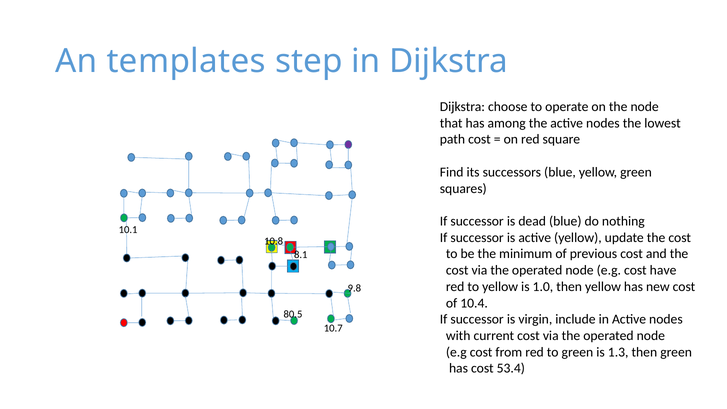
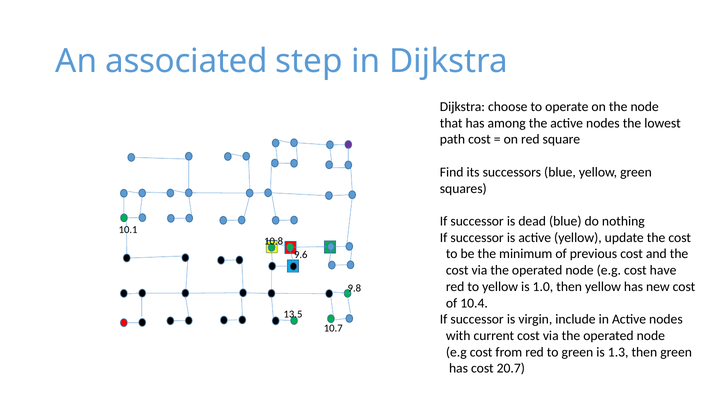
templates: templates -> associated
8.1: 8.1 -> 9.6
80.5: 80.5 -> 13.5
53.4: 53.4 -> 20.7
